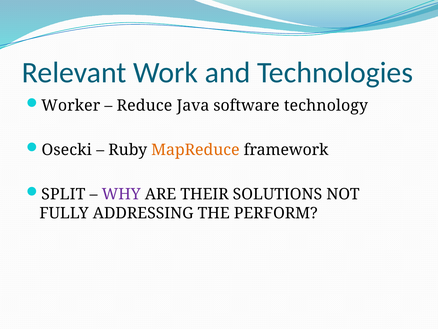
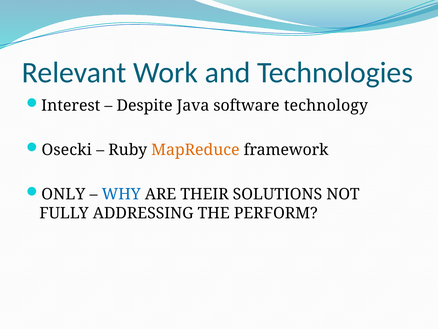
Worker: Worker -> Interest
Reduce: Reduce -> Despite
SPLIT: SPLIT -> ONLY
WHY colour: purple -> blue
